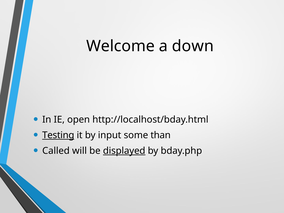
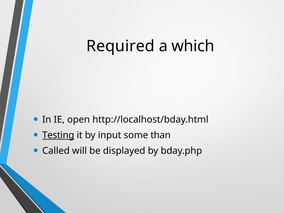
Welcome: Welcome -> Required
down: down -> which
displayed underline: present -> none
